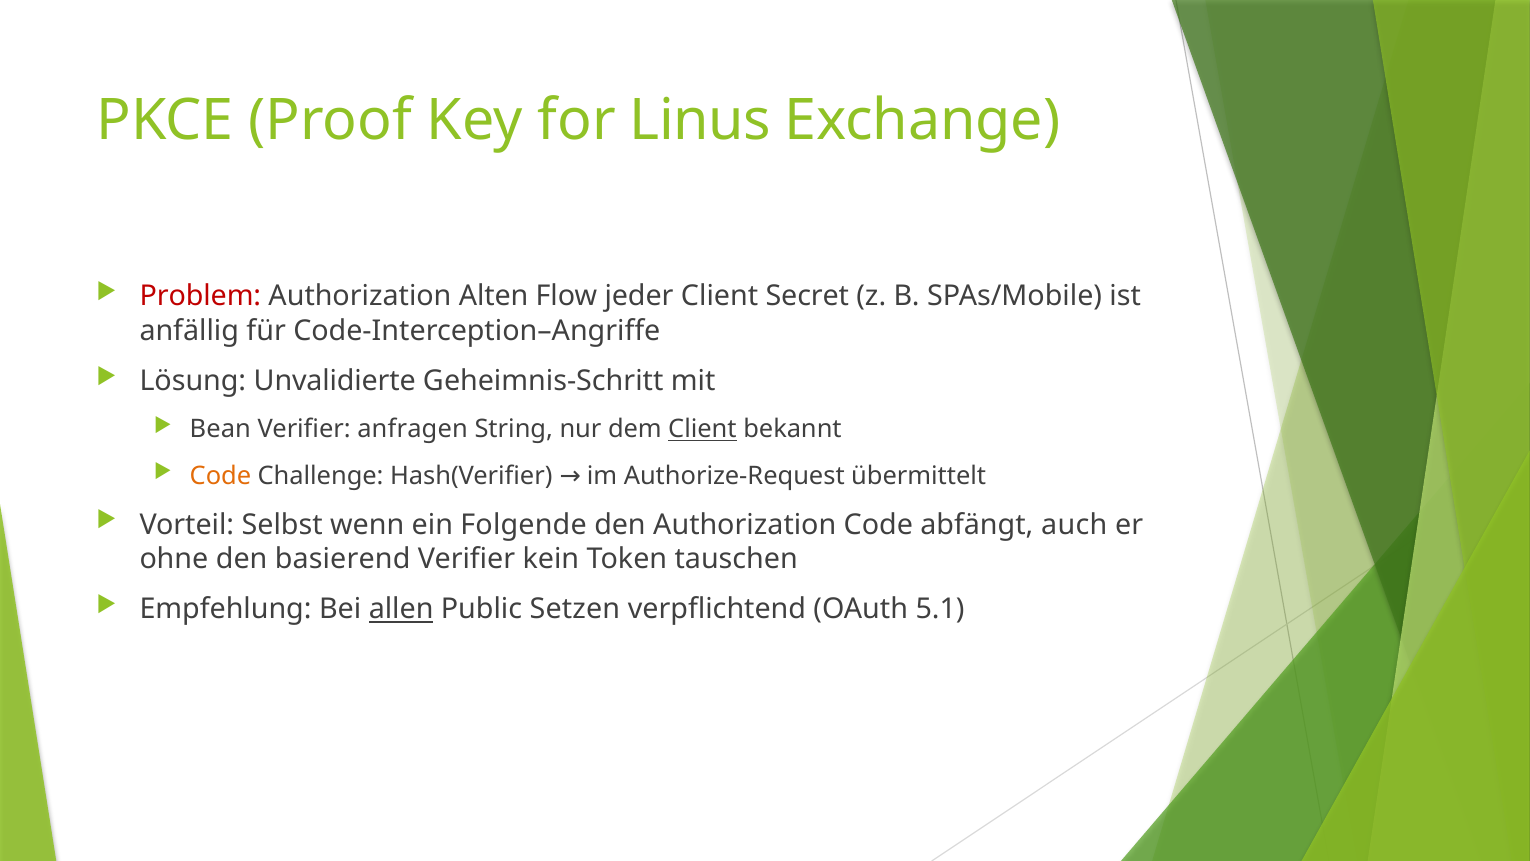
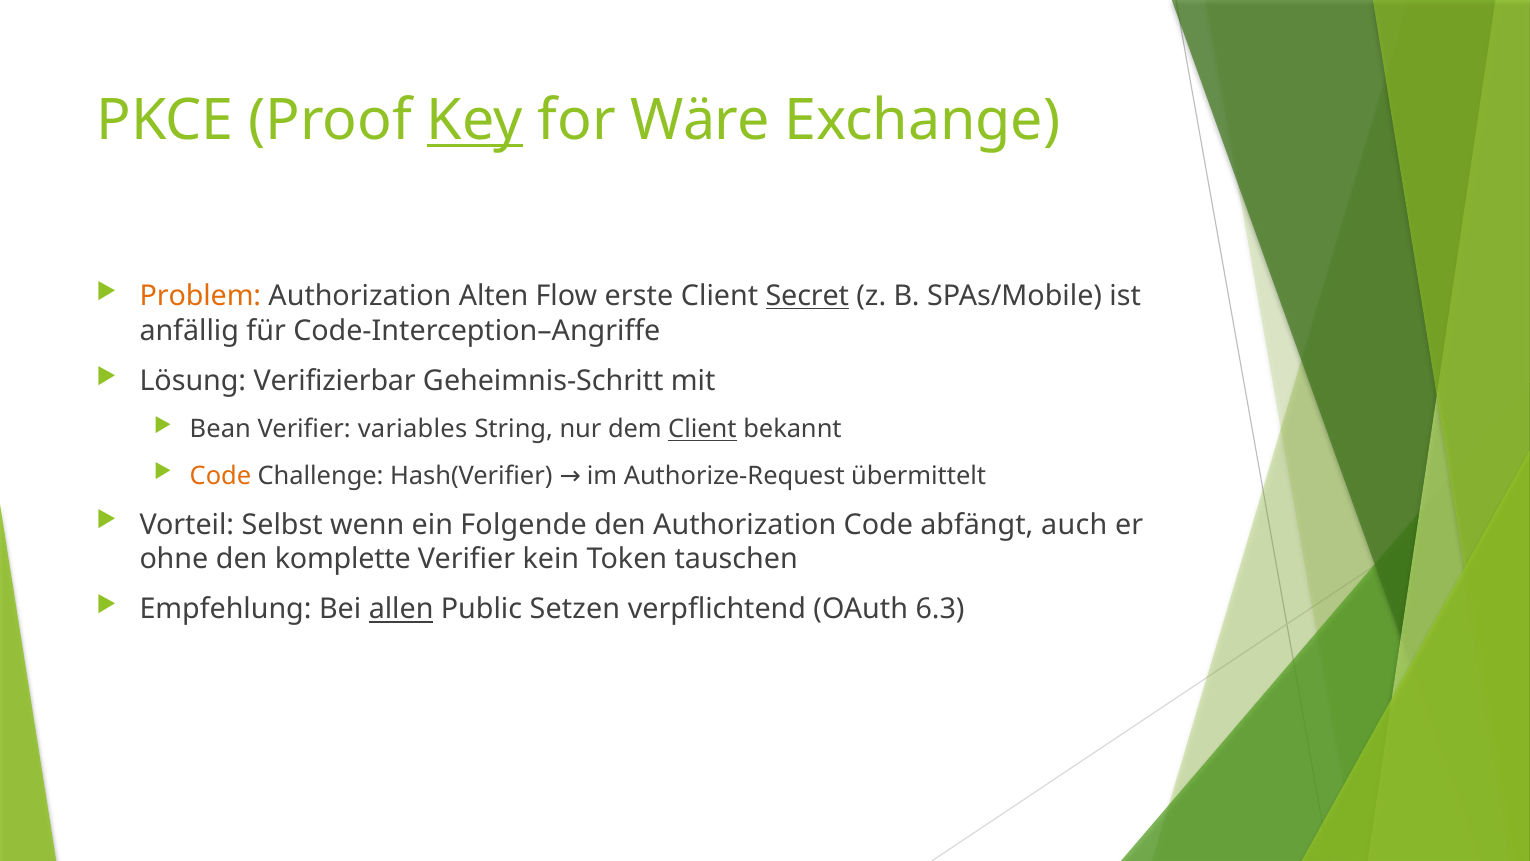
Key underline: none -> present
Linus: Linus -> Wäre
Problem colour: red -> orange
jeder: jeder -> erste
Secret underline: none -> present
Unvalidierte: Unvalidierte -> Verifizierbar
anfragen: anfragen -> variables
basierend: basierend -> komplette
5.1: 5.1 -> 6.3
